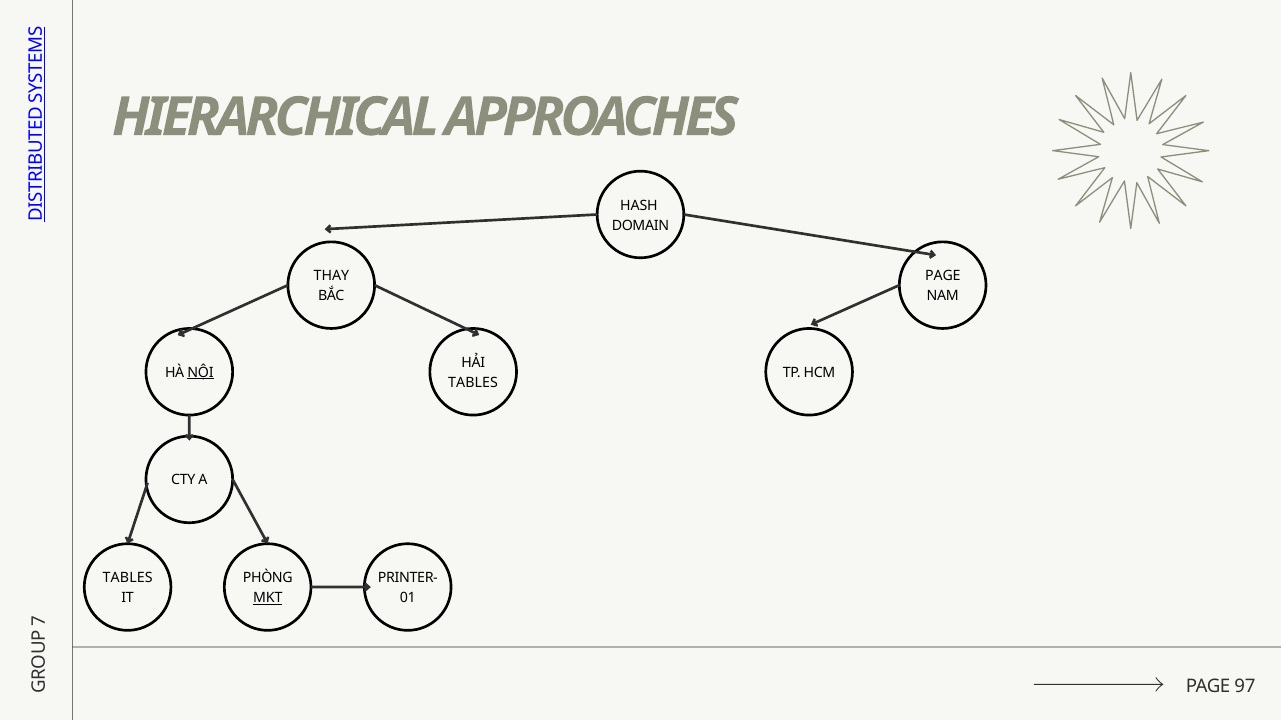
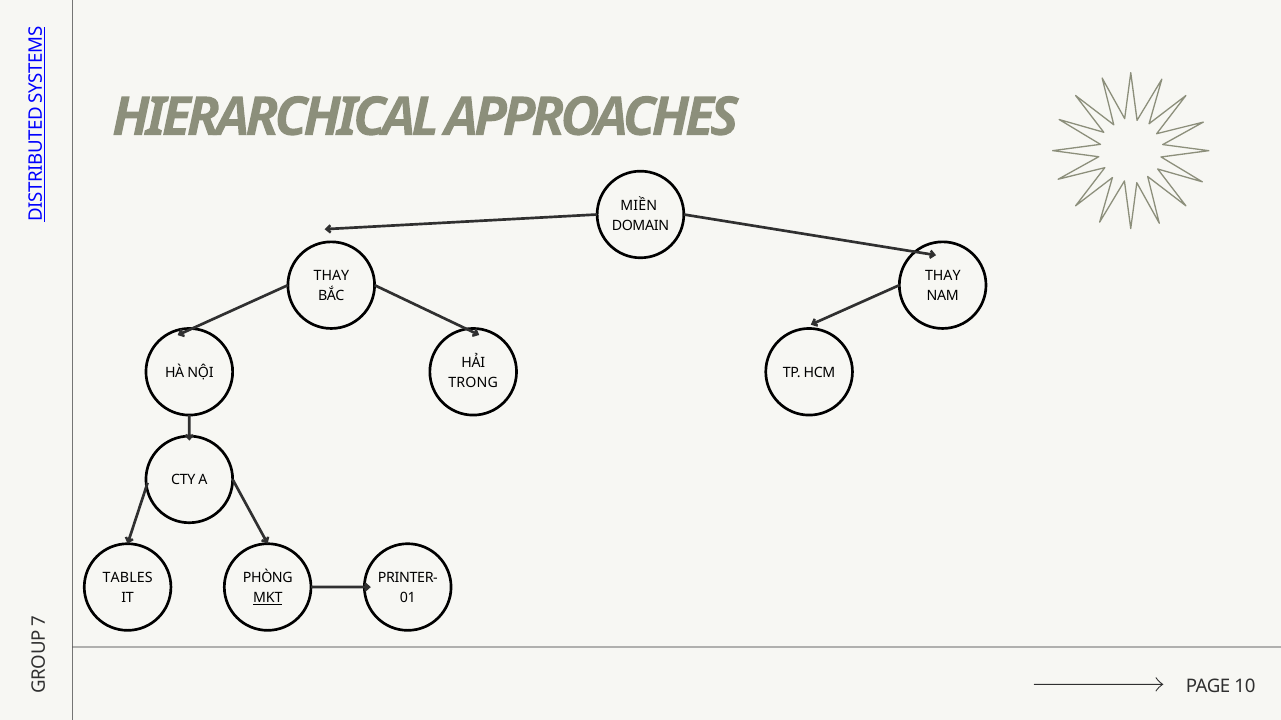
HASH: HASH -> MIỀN
PAGE at (943, 276): PAGE -> THAY
NỘI underline: present -> none
TABLES at (473, 383): TABLES -> TRONG
97: 97 -> 10
